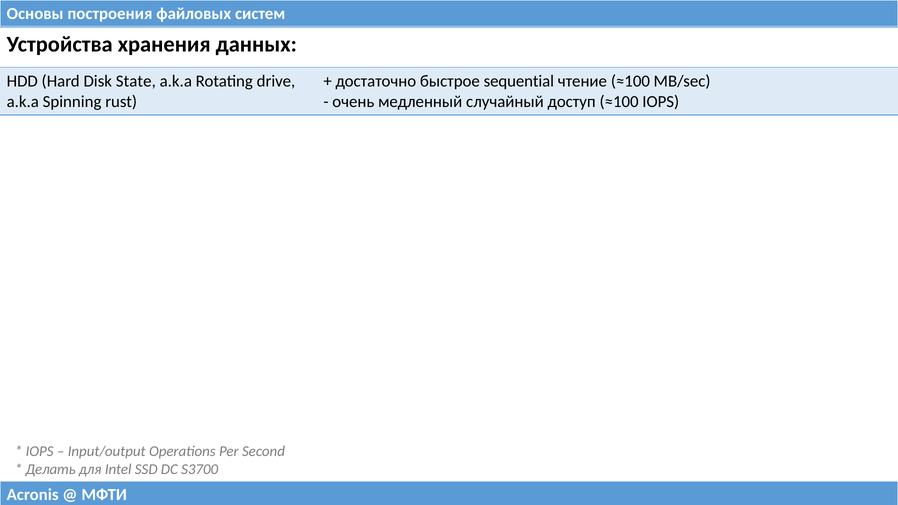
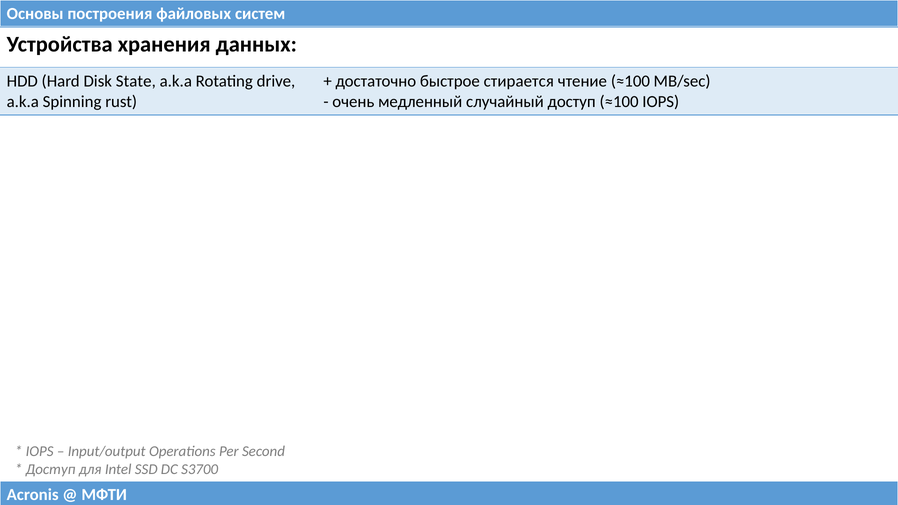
sequential: sequential -> стирается
Делать at (51, 469): Делать -> Доступ
